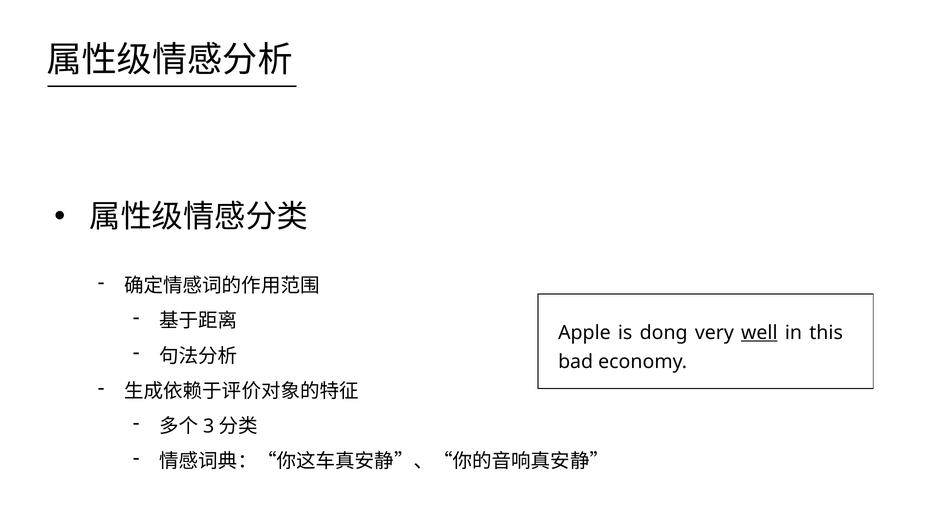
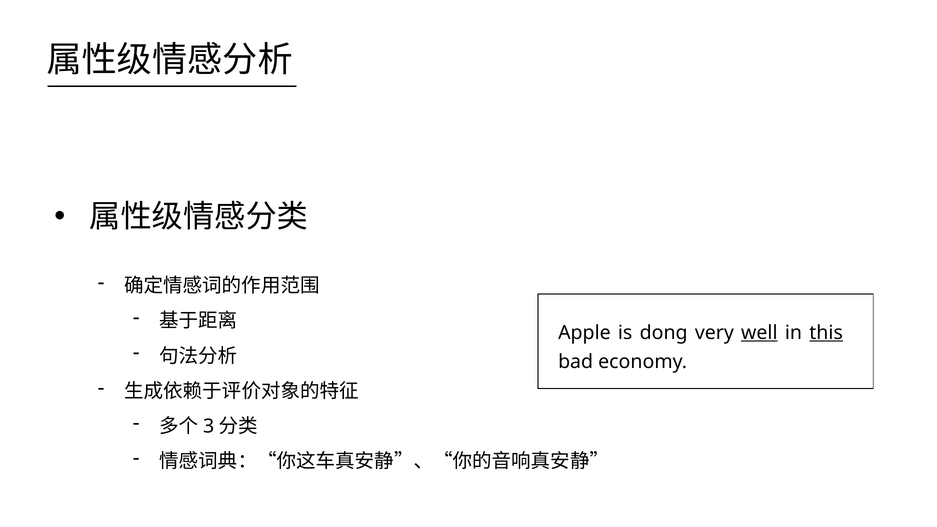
this underline: none -> present
